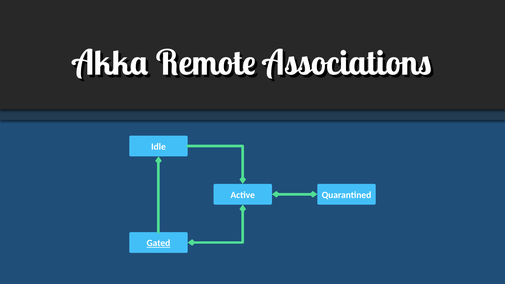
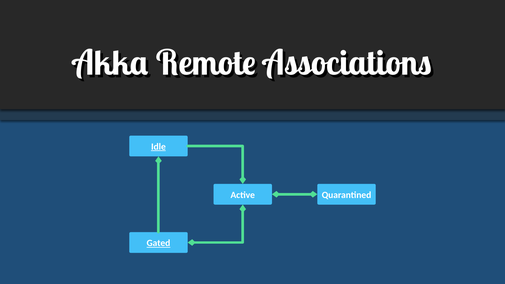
Idle underline: none -> present
